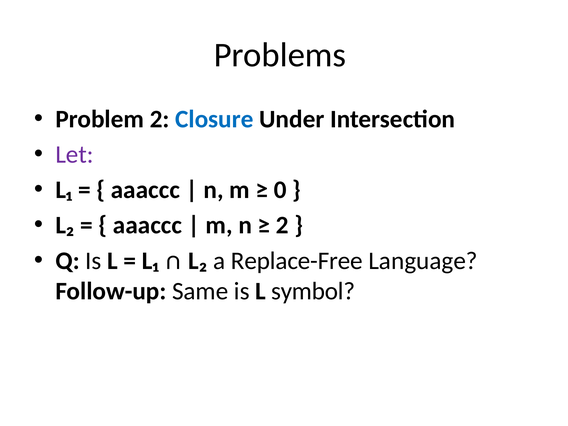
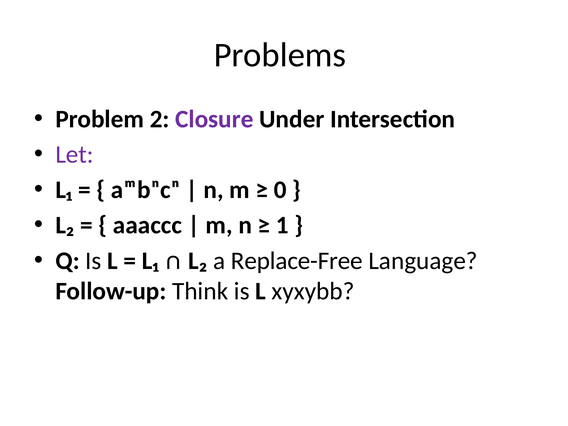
Closure colour: blue -> purple
aaaccc at (145, 190): aaaccc -> aᵐbⁿcⁿ
2 at (282, 225): 2 -> 1
Same: Same -> Think
symbol: symbol -> xyxybb
